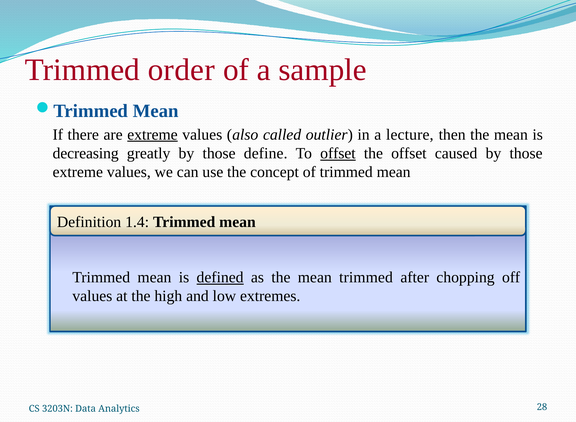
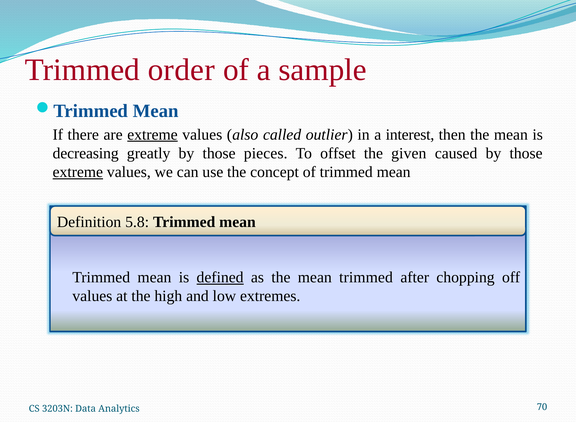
lecture: lecture -> interest
define: define -> pieces
offset at (338, 153) underline: present -> none
the offset: offset -> given
extreme at (78, 172) underline: none -> present
1.4: 1.4 -> 5.8
28: 28 -> 70
